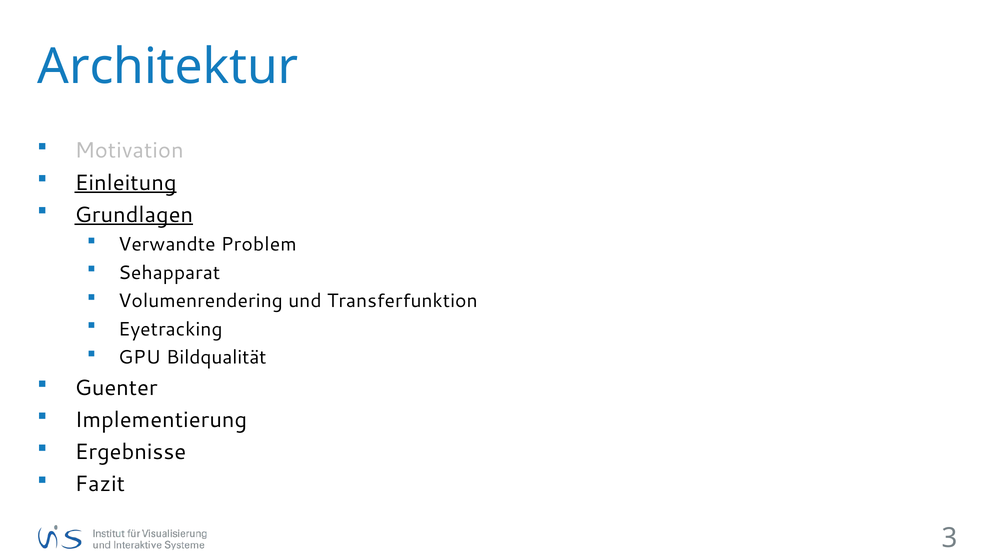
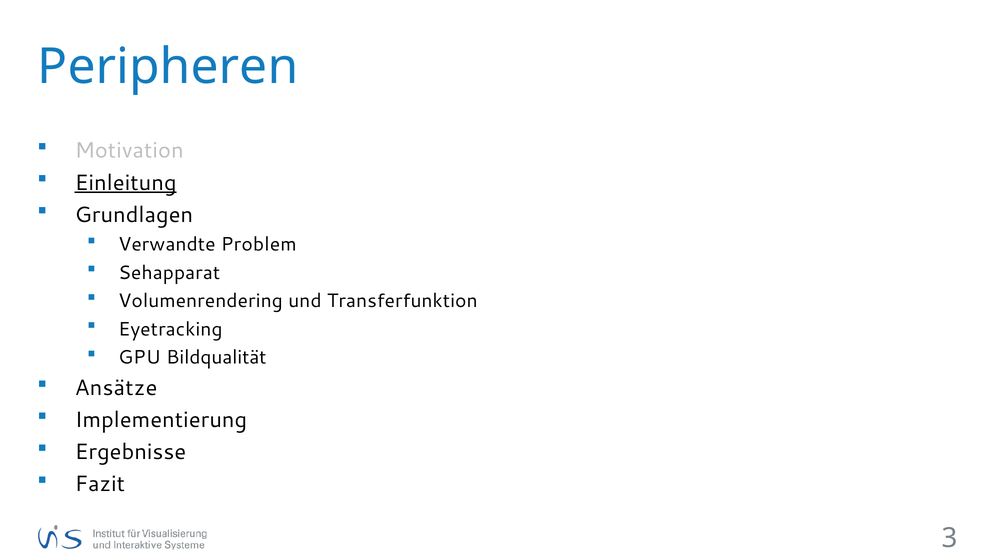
Architektur: Architektur -> Peripheren
Grundlagen underline: present -> none
Guenter: Guenter -> Ansätze
